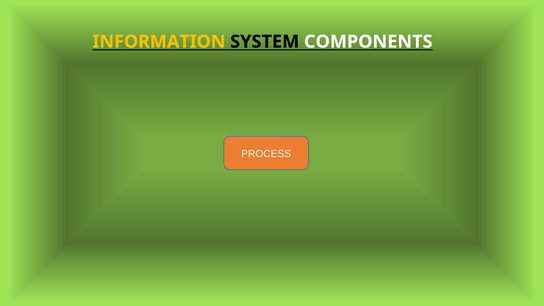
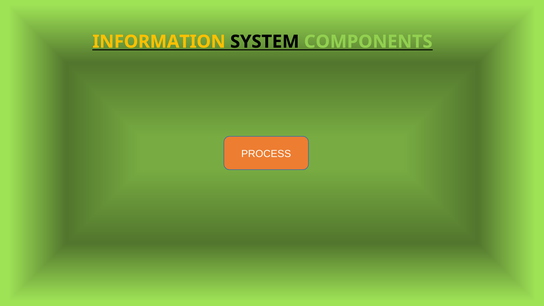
COMPONENTS colour: white -> light green
